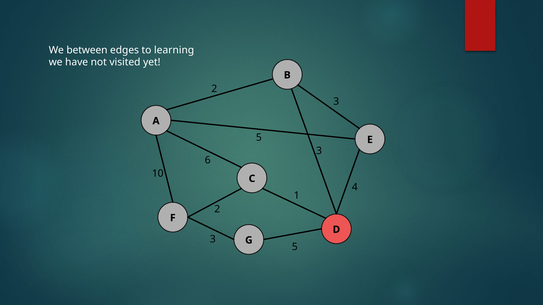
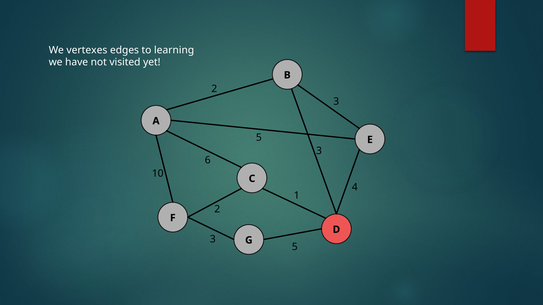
between: between -> vertexes
